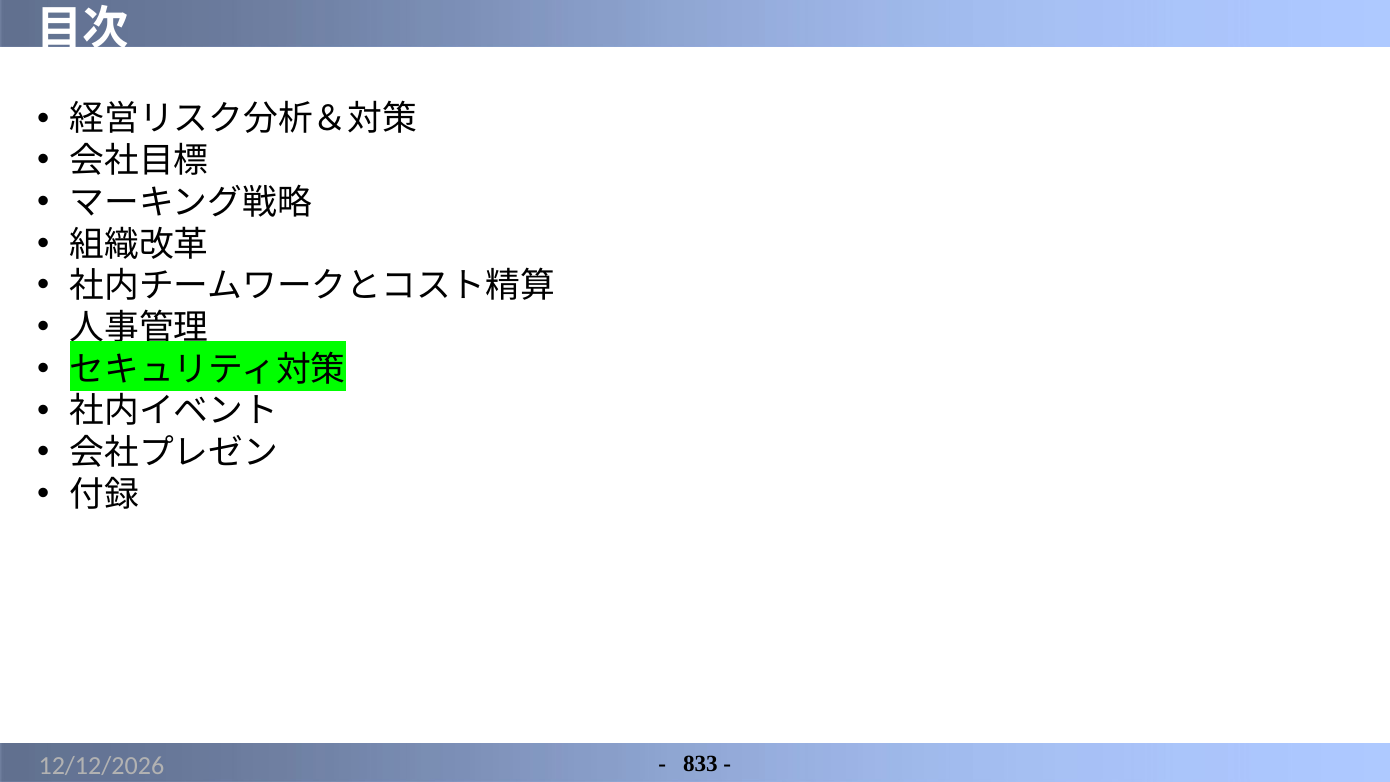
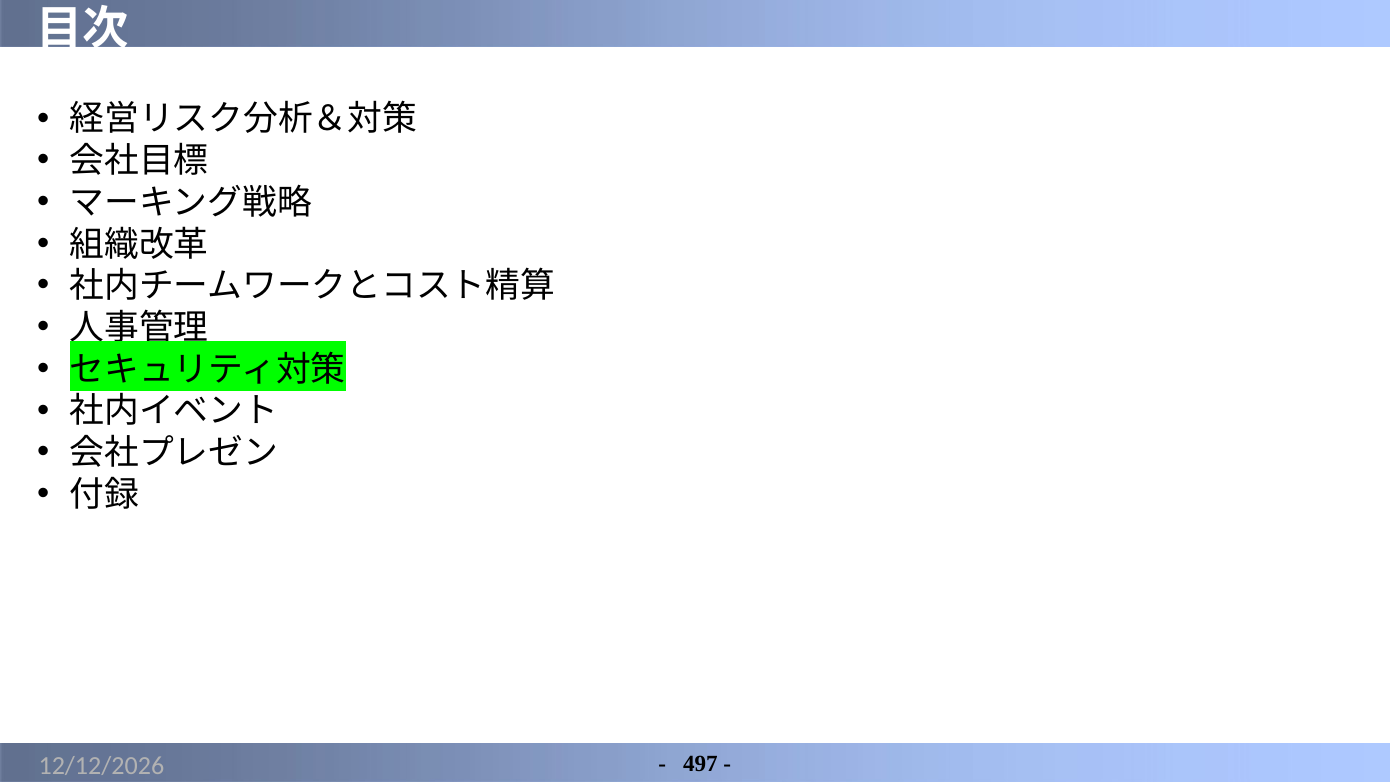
833: 833 -> 497
